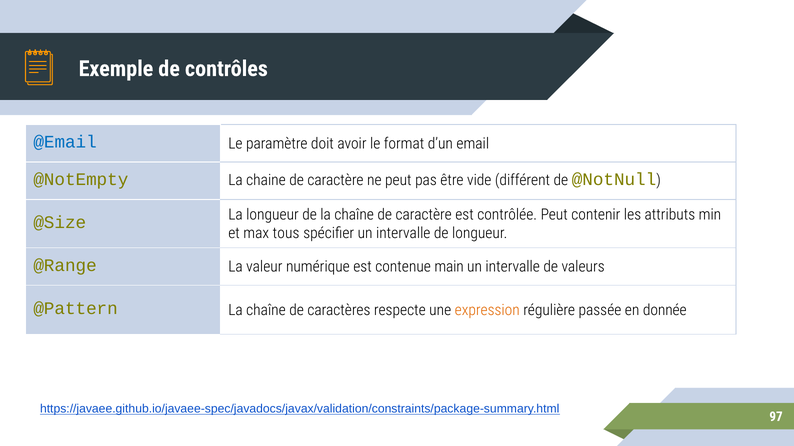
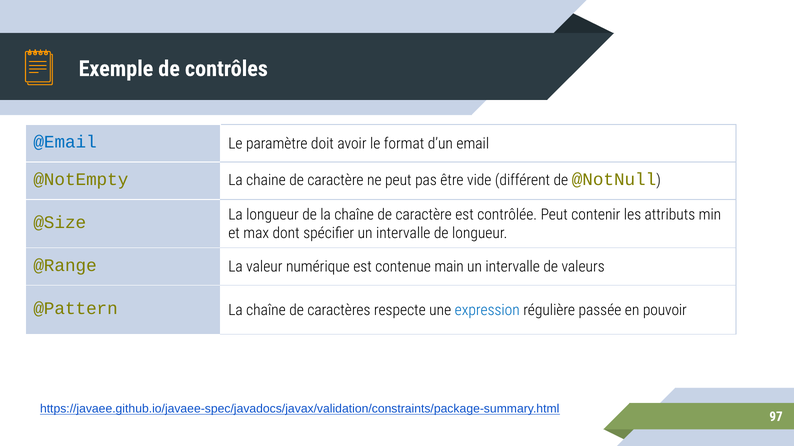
tous: tous -> dont
expression colour: orange -> blue
donnée: donnée -> pouvoir
